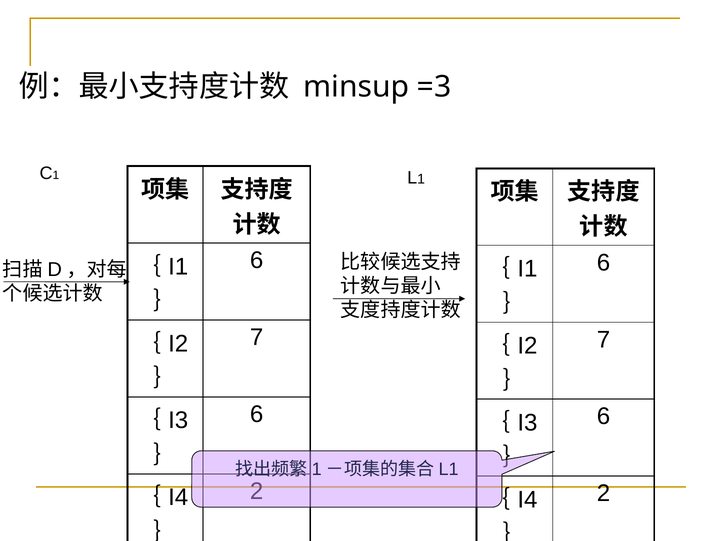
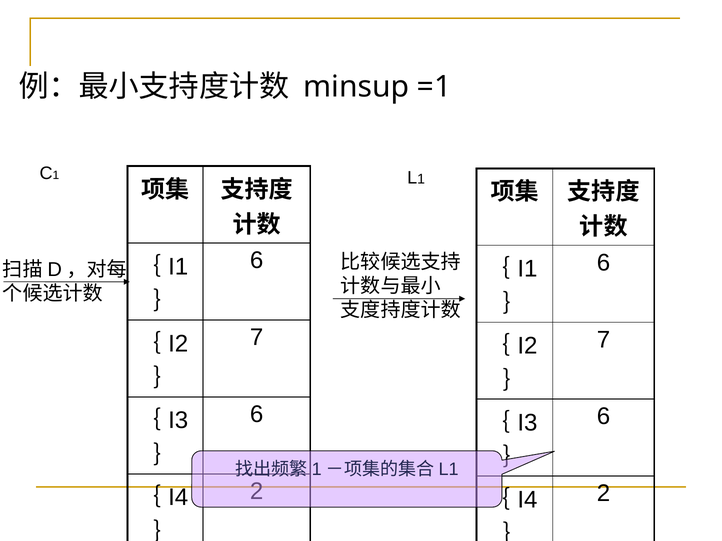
=3: =3 -> =1
